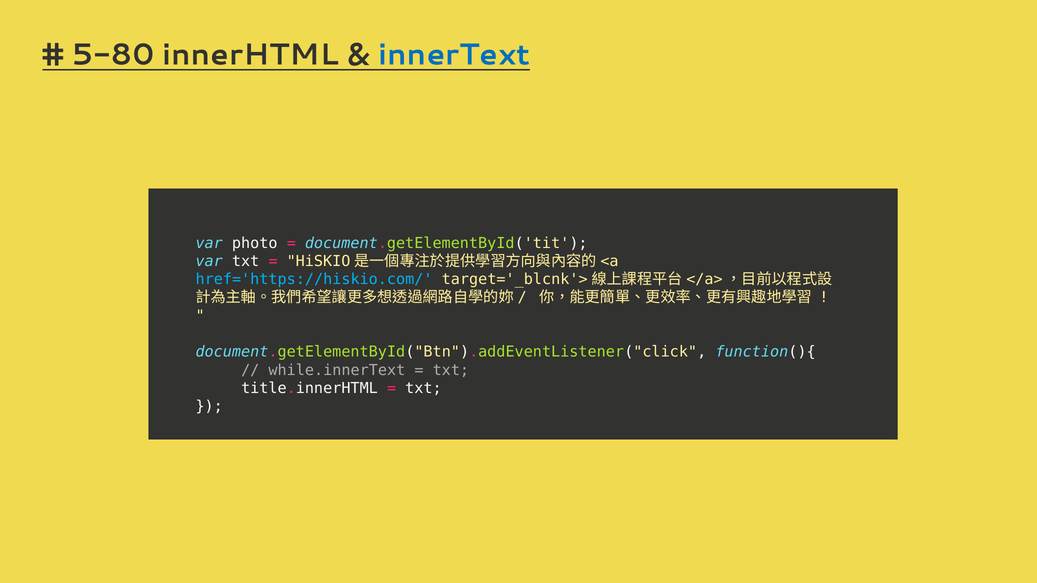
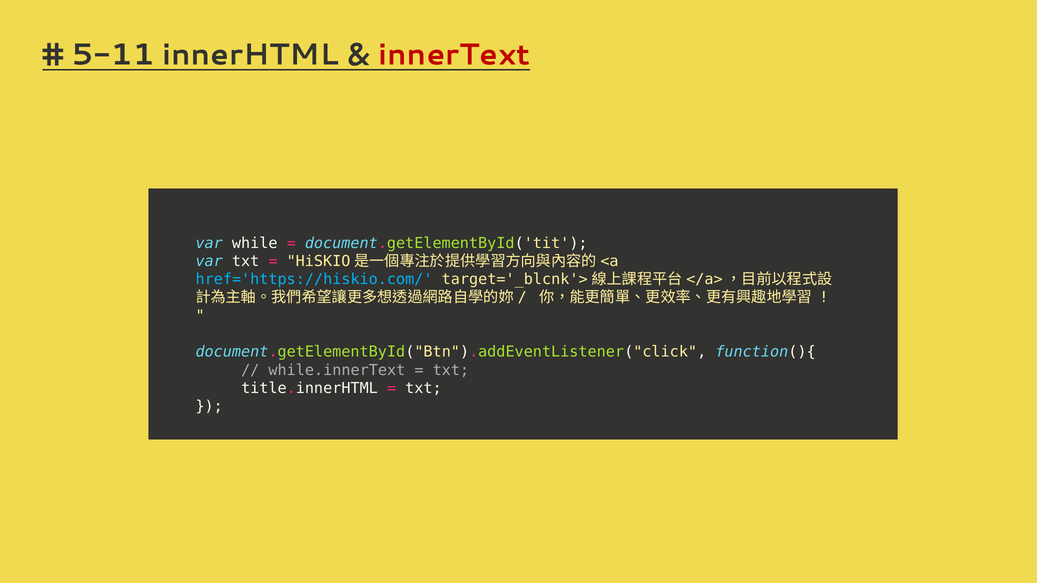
5-80: 5-80 -> 5-11
innerText colour: blue -> red
photo: photo -> while
